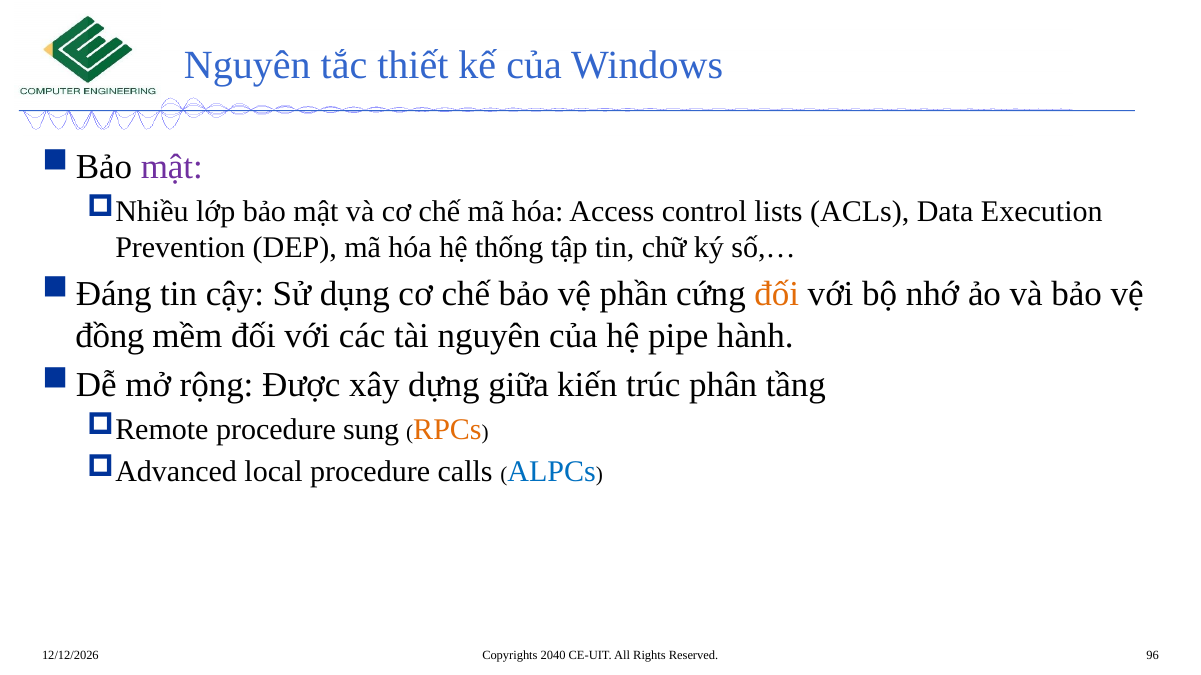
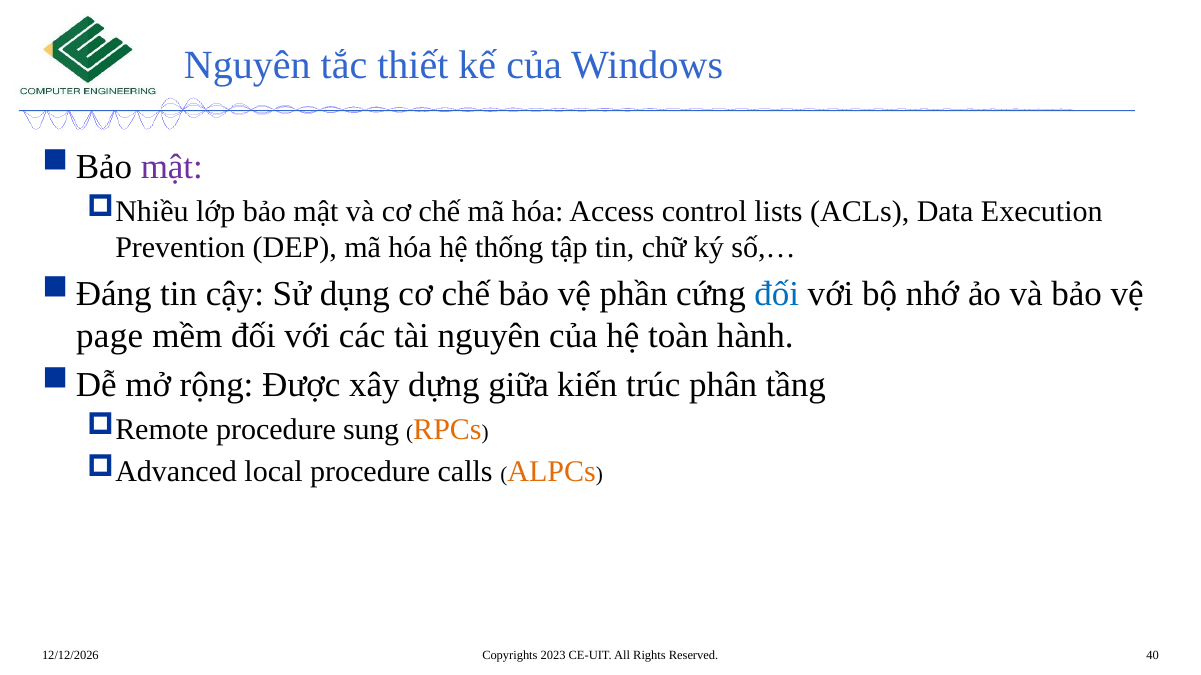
đối at (777, 294) colour: orange -> blue
đồng: đồng -> page
pipe: pipe -> toàn
ALPCs colour: blue -> orange
2040: 2040 -> 2023
96: 96 -> 40
